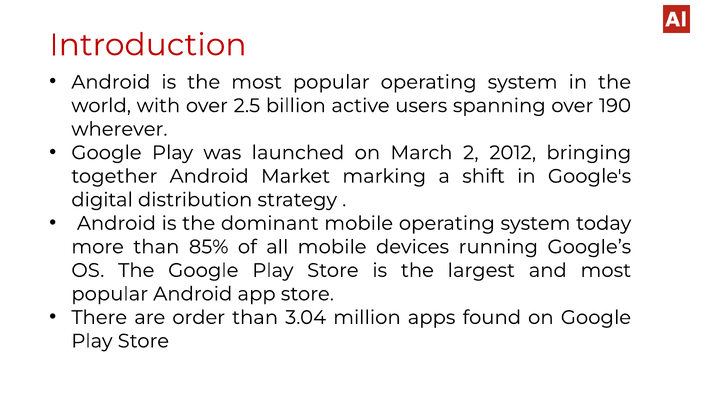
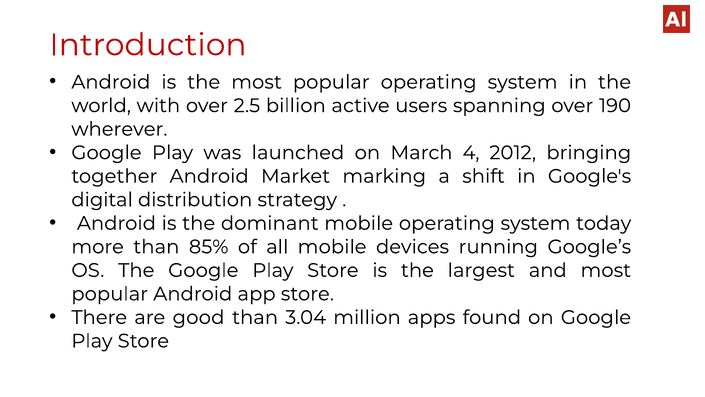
2: 2 -> 4
order: order -> good
